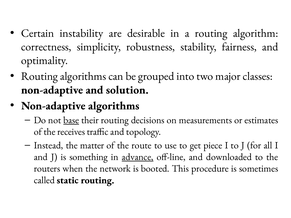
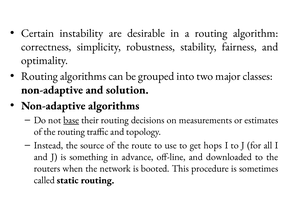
the receives: receives -> routing
matter: matter -> source
piece: piece -> hops
advance underline: present -> none
